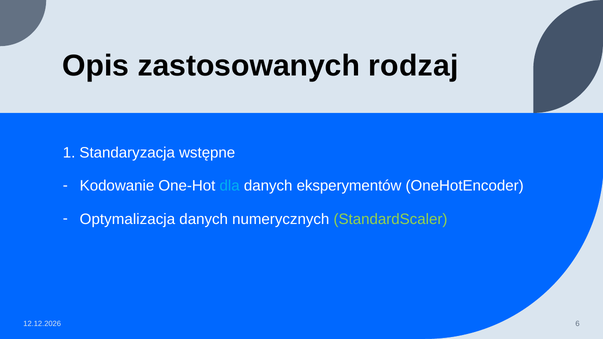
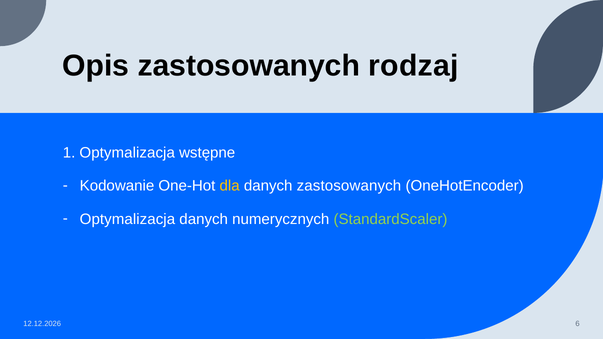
1 Standaryzacja: Standaryzacja -> Optymalizacja
dla colour: light blue -> yellow
danych eksperymentów: eksperymentów -> zastosowanych
